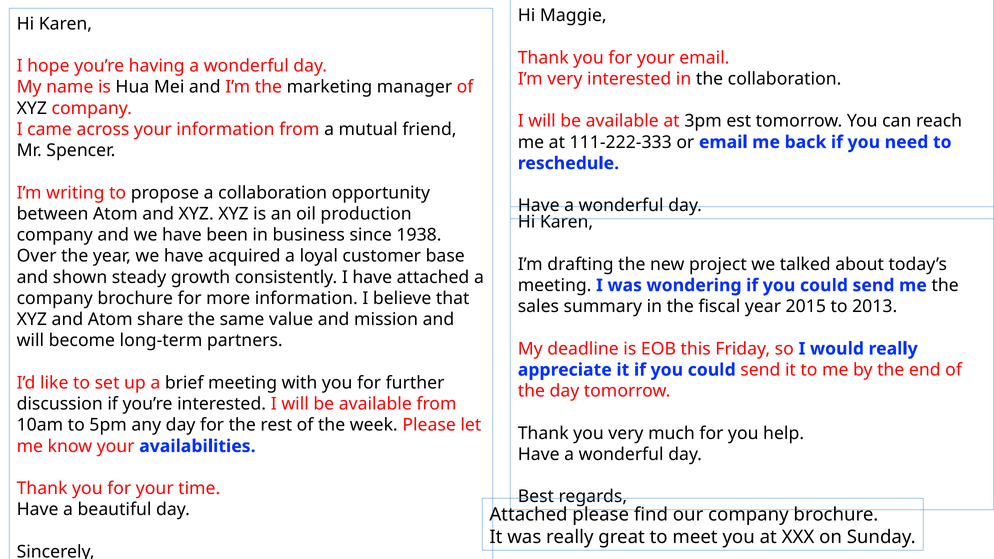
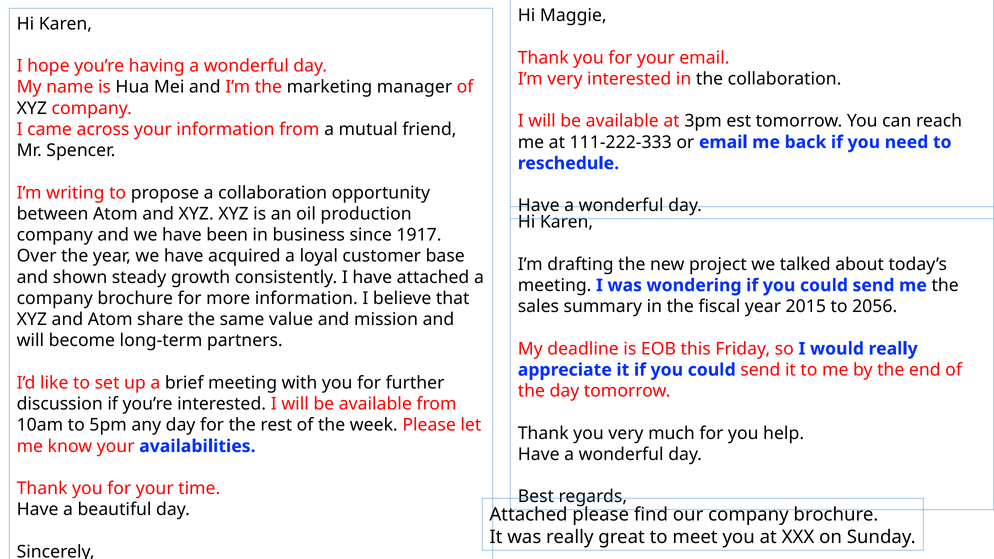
1938: 1938 -> 1917
2013: 2013 -> 2056
